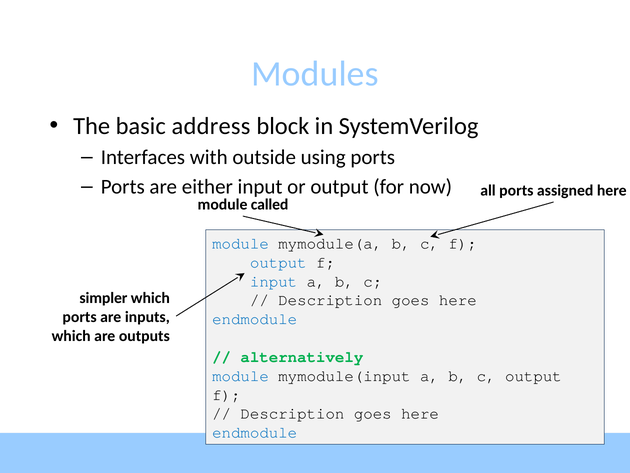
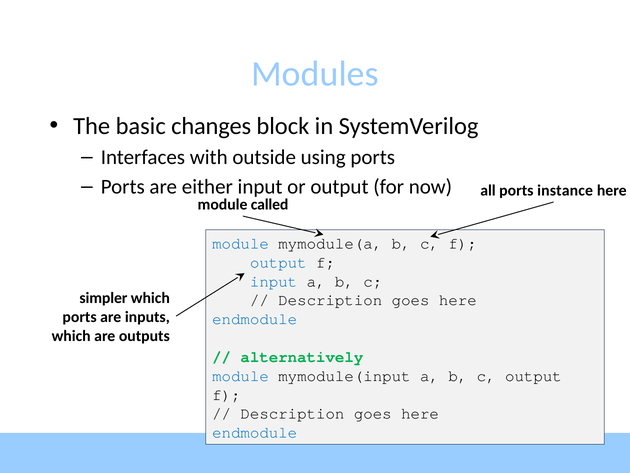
address: address -> changes
assigned: assigned -> instance
